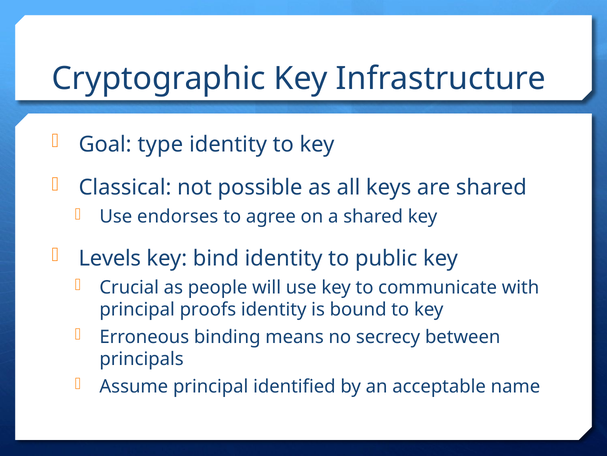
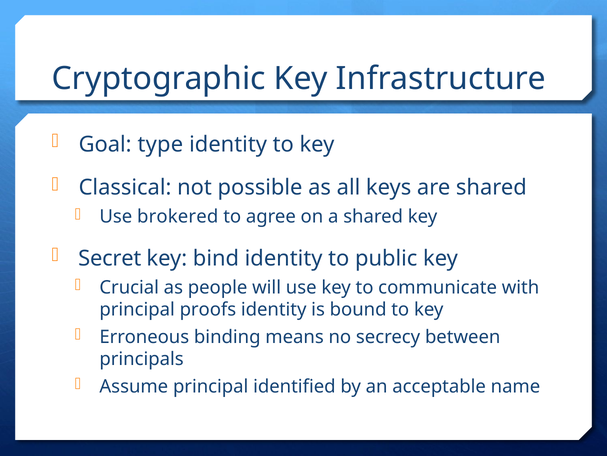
endorses: endorses -> brokered
Levels: Levels -> Secret
